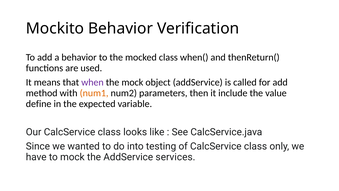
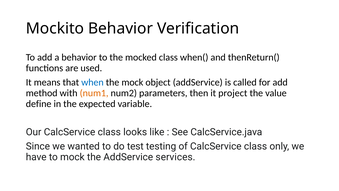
when colour: purple -> blue
include: include -> project
into: into -> test
